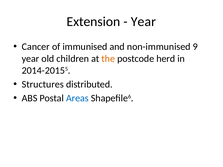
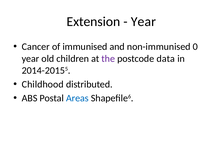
9: 9 -> 0
the colour: orange -> purple
herd: herd -> data
Structures: Structures -> Childhood
